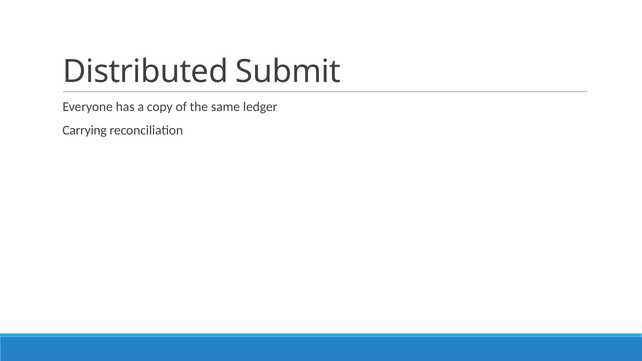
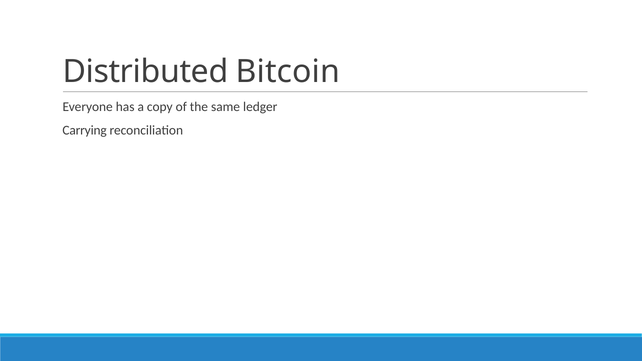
Submit: Submit -> Bitcoin
